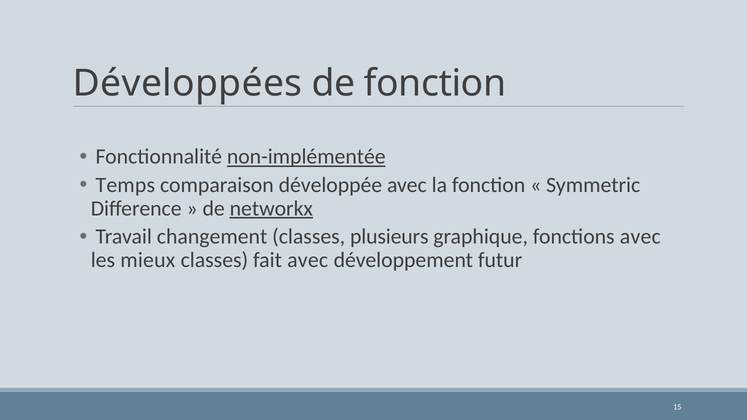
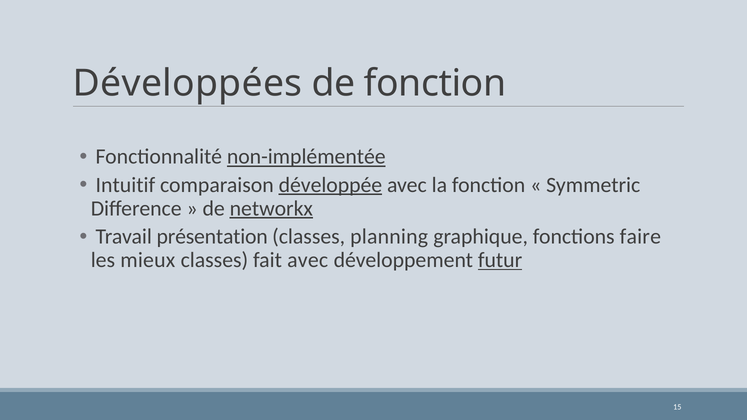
Temps: Temps -> Intuitif
développée underline: none -> present
changement: changement -> présentation
plusieurs: plusieurs -> planning
fonctions avec: avec -> faire
futur underline: none -> present
